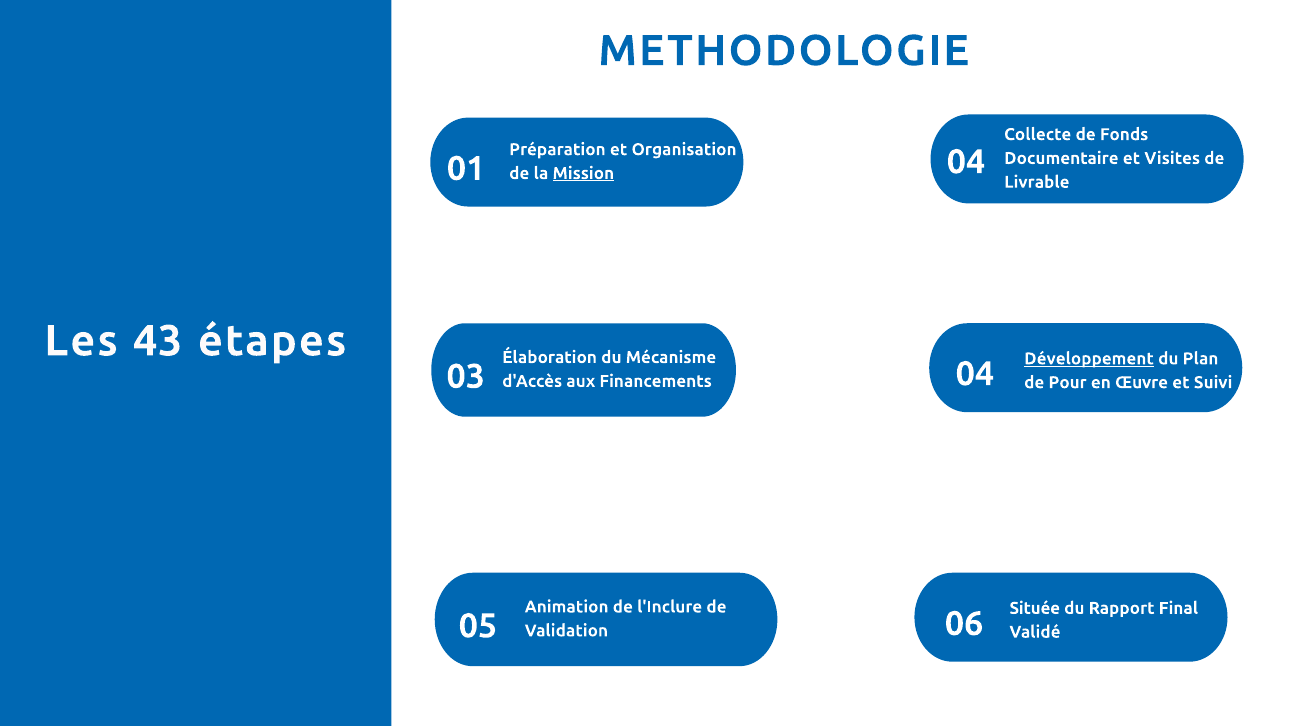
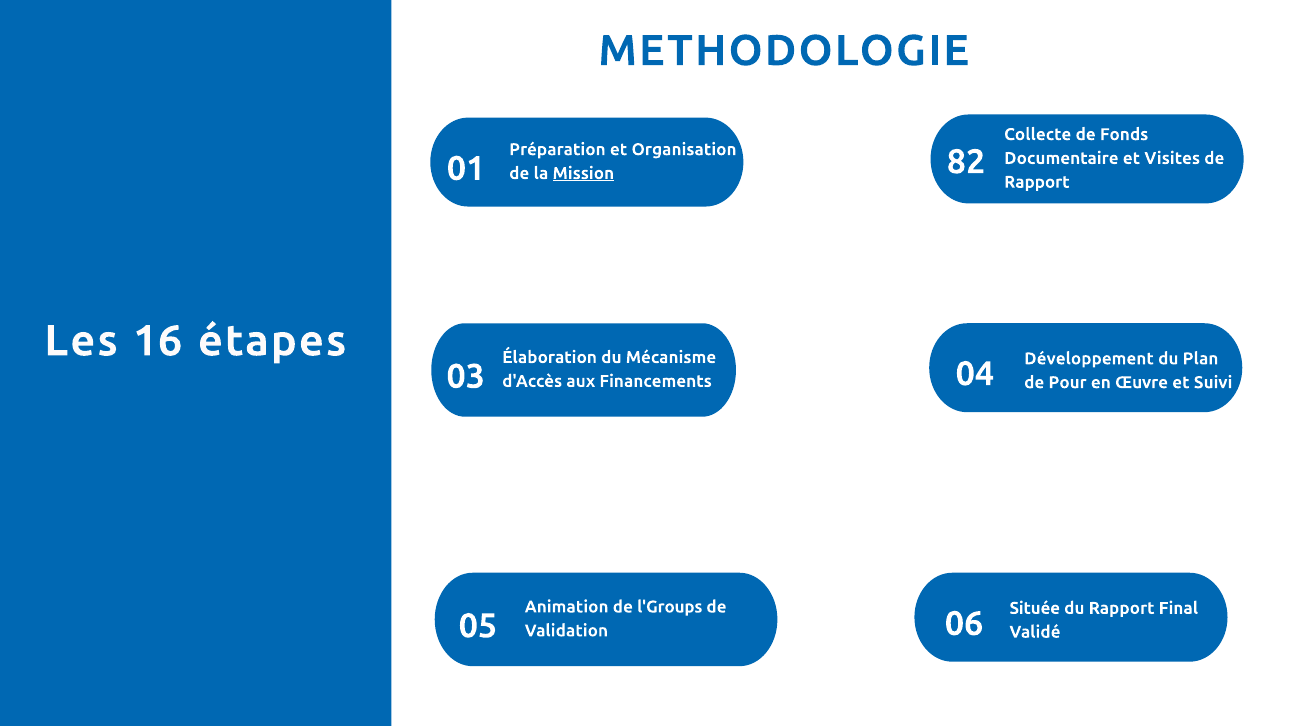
01 04: 04 -> 82
Livrable at (1037, 182): Livrable -> Rapport
43: 43 -> 16
Développement underline: present -> none
l'Inclure: l'Inclure -> l'Groups
